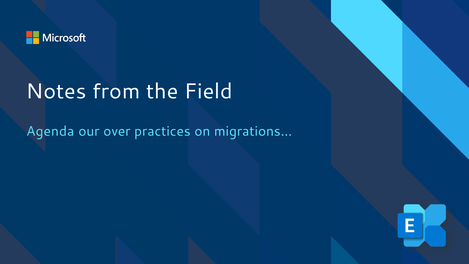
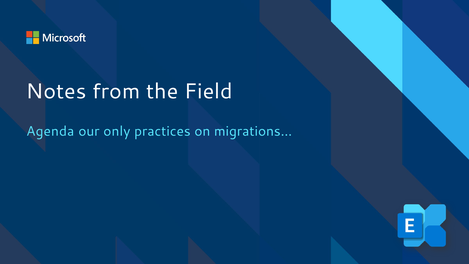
over: over -> only
